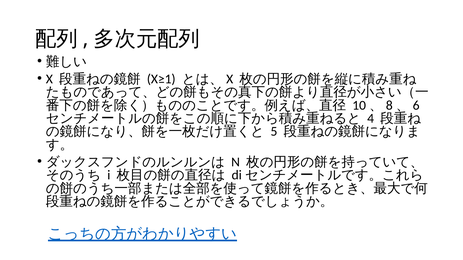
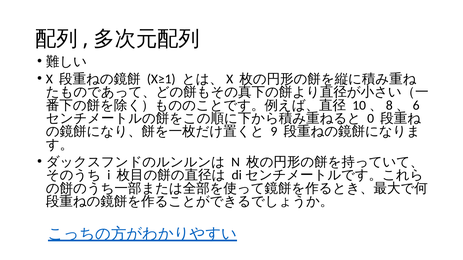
4: 4 -> 0
5: 5 -> 9
